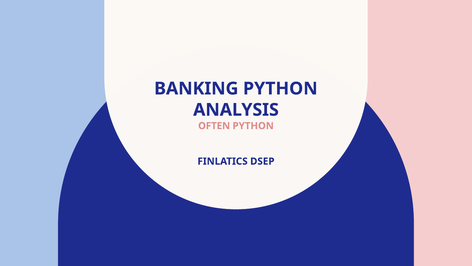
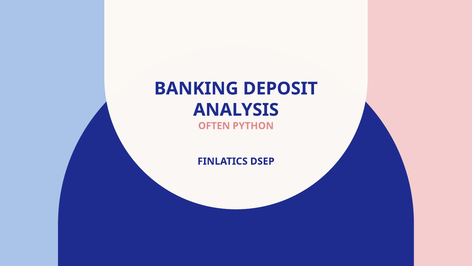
BANKING PYTHON: PYTHON -> DEPOSIT
